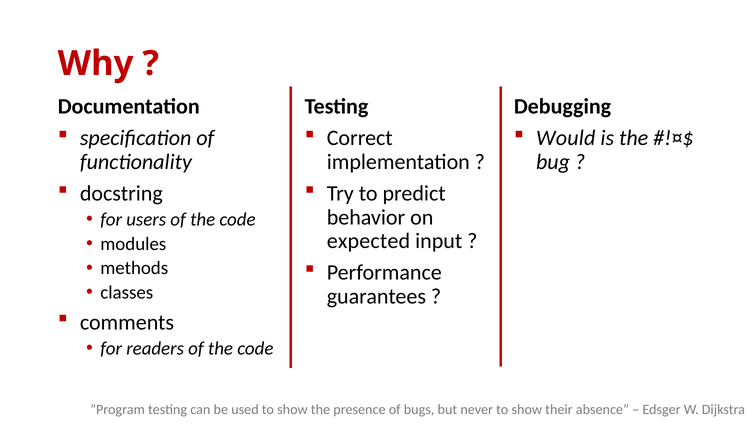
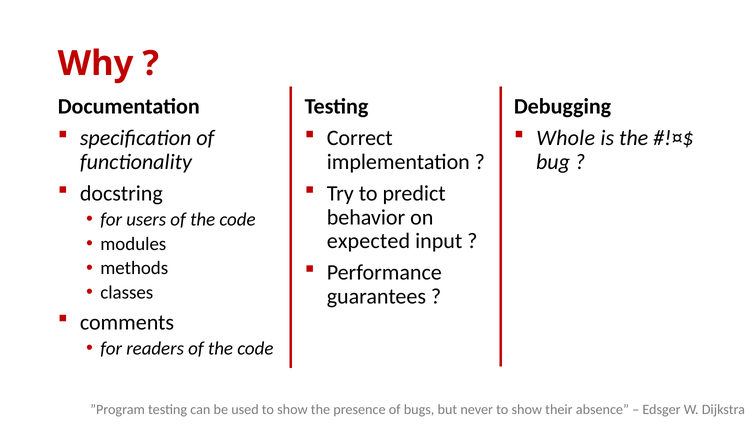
Would: Would -> Whole
